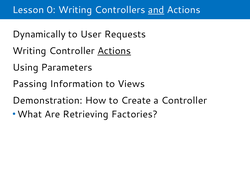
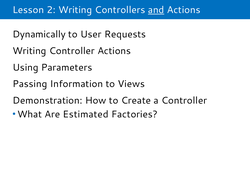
0: 0 -> 2
Actions at (114, 51) underline: present -> none
Retrieving: Retrieving -> Estimated
